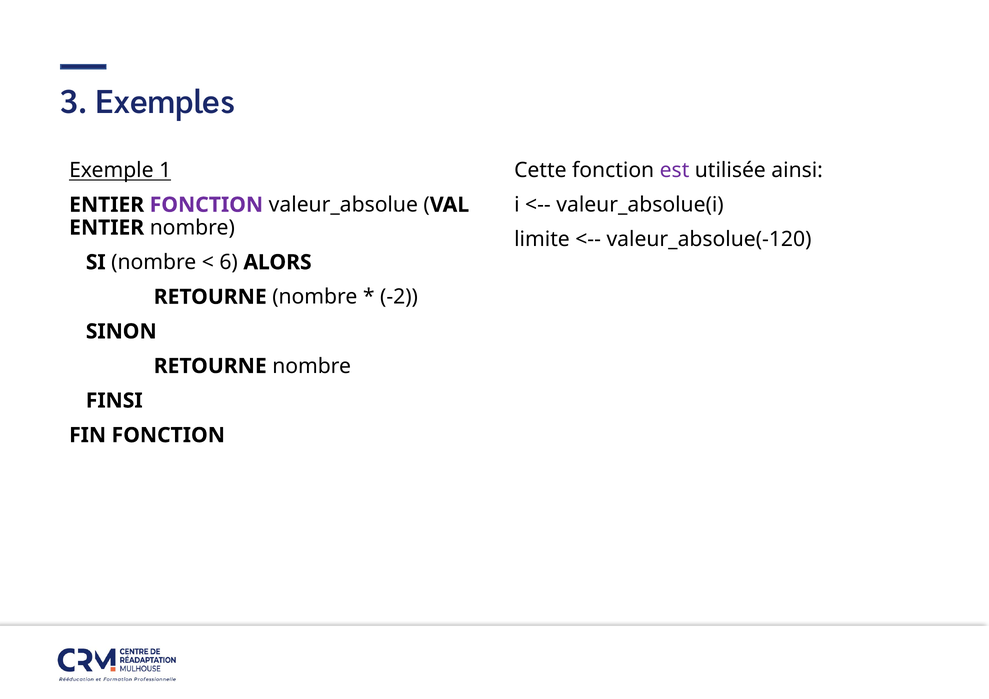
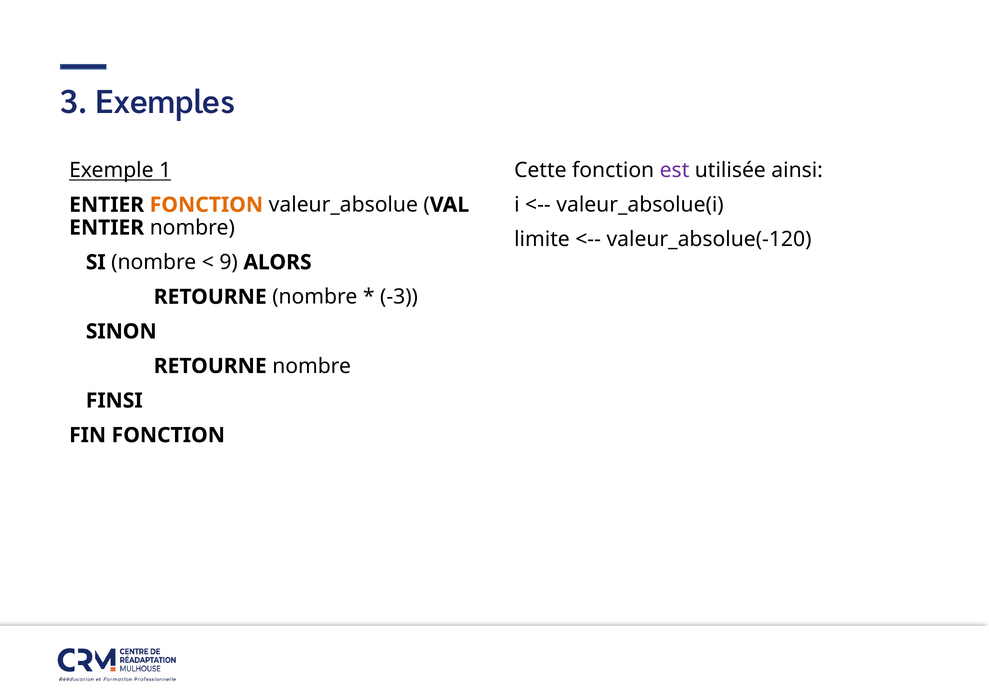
FONCTION at (206, 205) colour: purple -> orange
6: 6 -> 9
-2: -2 -> -3
